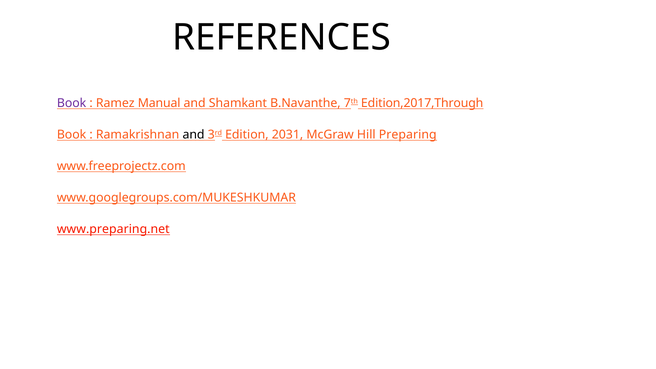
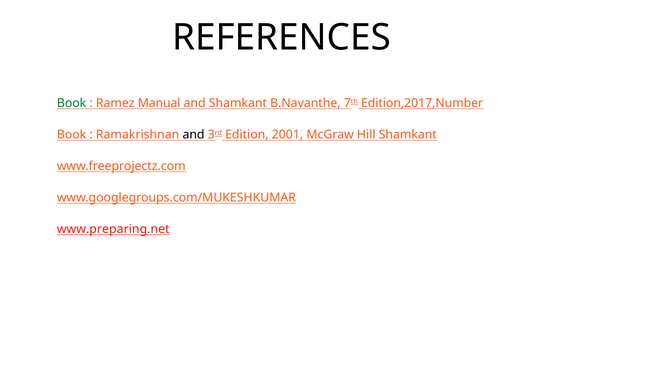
Book at (72, 103) colour: purple -> green
Edition,2017,Through: Edition,2017,Through -> Edition,2017,Number
2031: 2031 -> 2001
Hill Preparing: Preparing -> Shamkant
